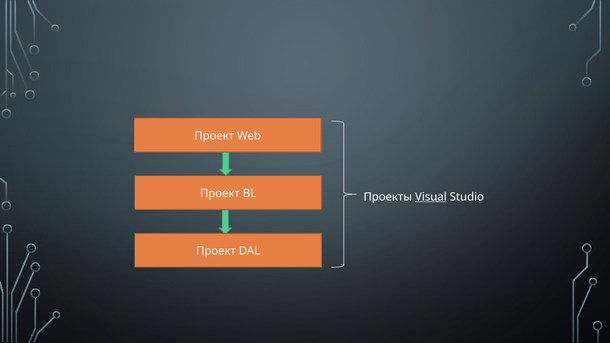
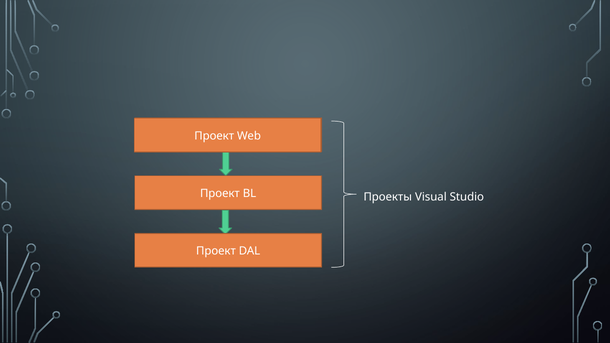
Visual underline: present -> none
